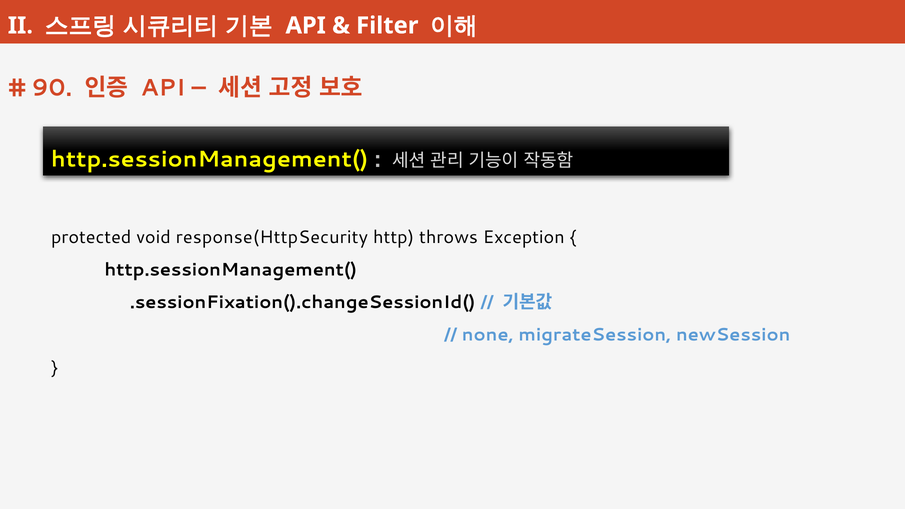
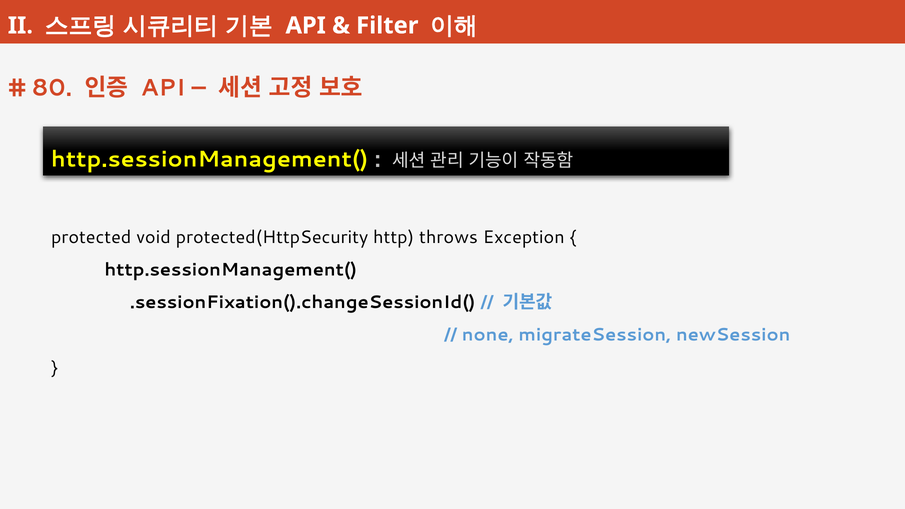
90: 90 -> 80
response(HttpSecurity: response(HttpSecurity -> protected(HttpSecurity
